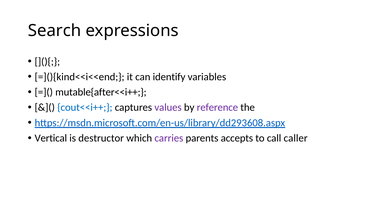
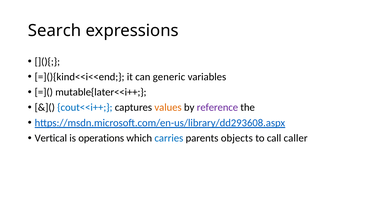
identify: identify -> generic
mutable{after<<i++: mutable{after<<i++ -> mutable{later<<i++
values colour: purple -> orange
destructor: destructor -> operations
carries colour: purple -> blue
accepts: accepts -> objects
